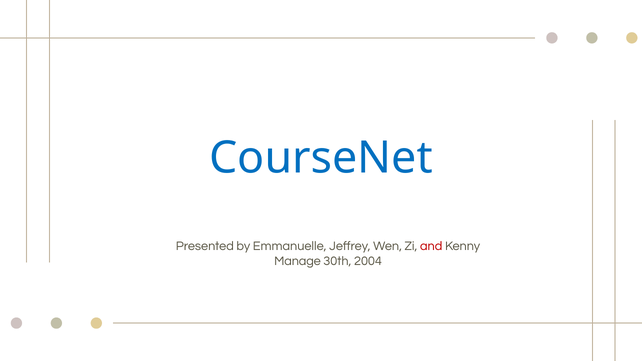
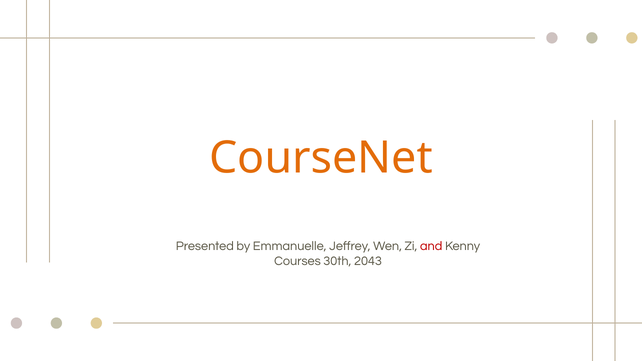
CourseNet colour: blue -> orange
Manage: Manage -> Courses
2004: 2004 -> 2043
